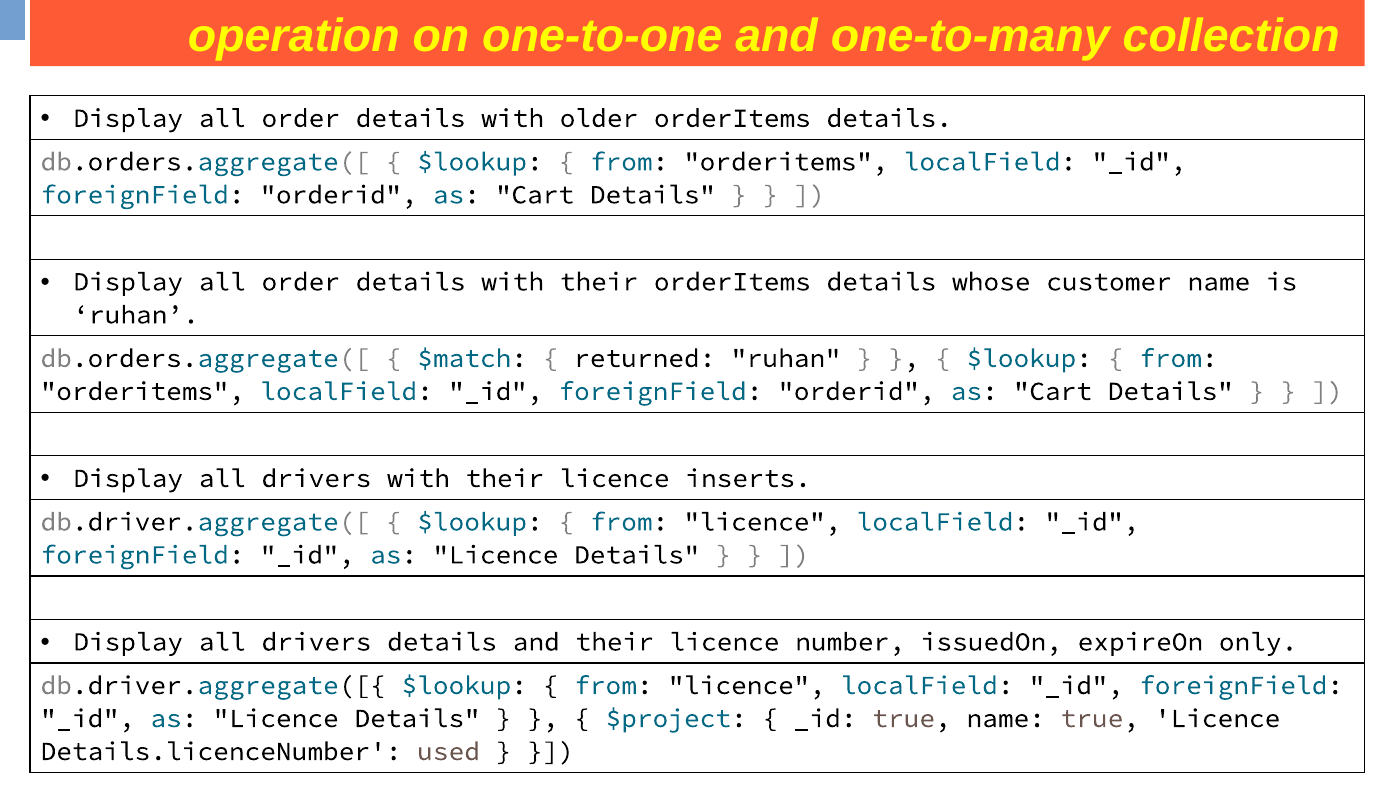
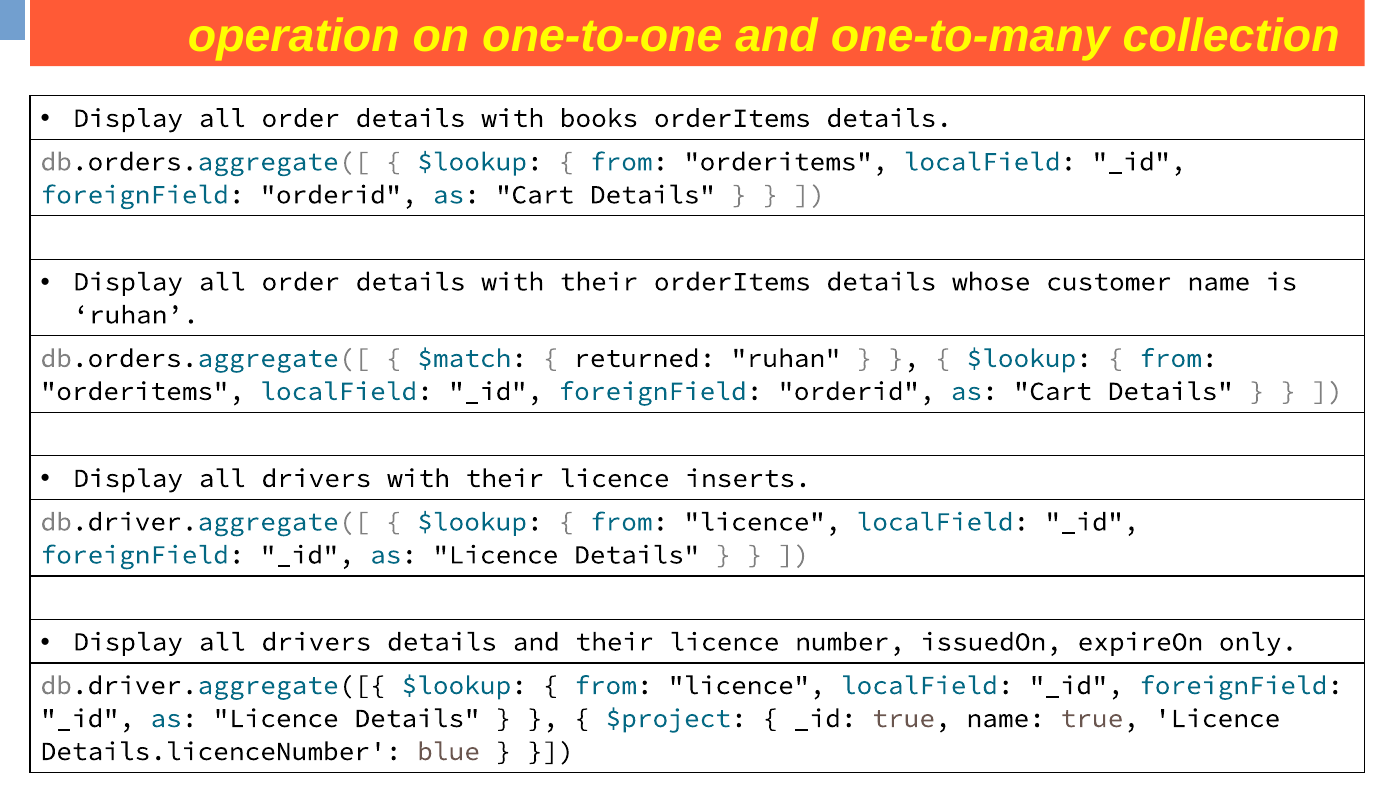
older: older -> books
used: used -> blue
